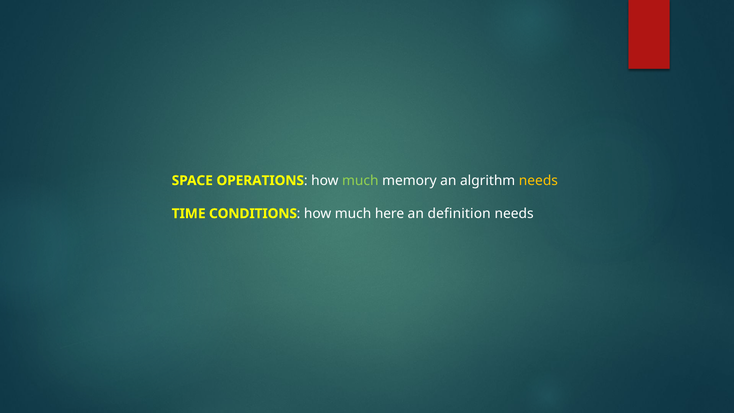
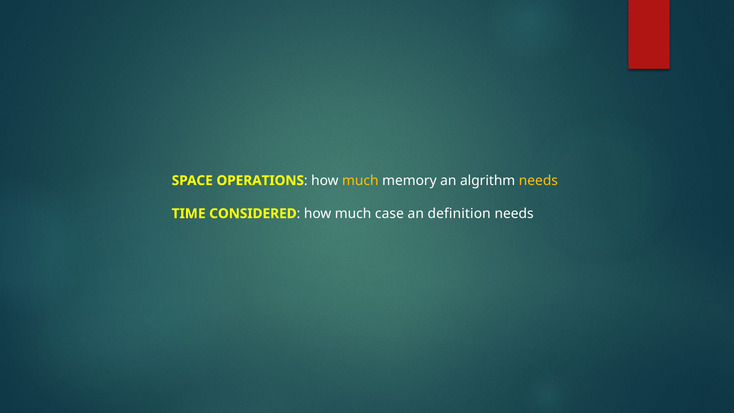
much at (360, 181) colour: light green -> yellow
CONDITIONS: CONDITIONS -> CONSIDERED
here: here -> case
